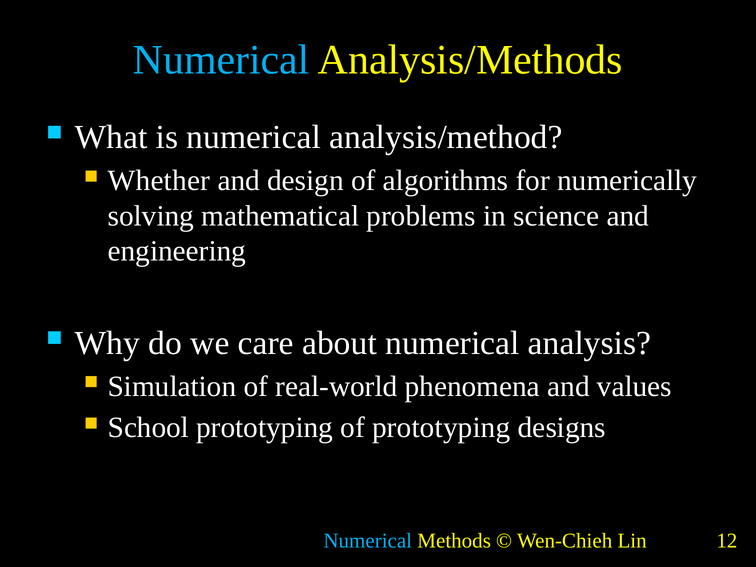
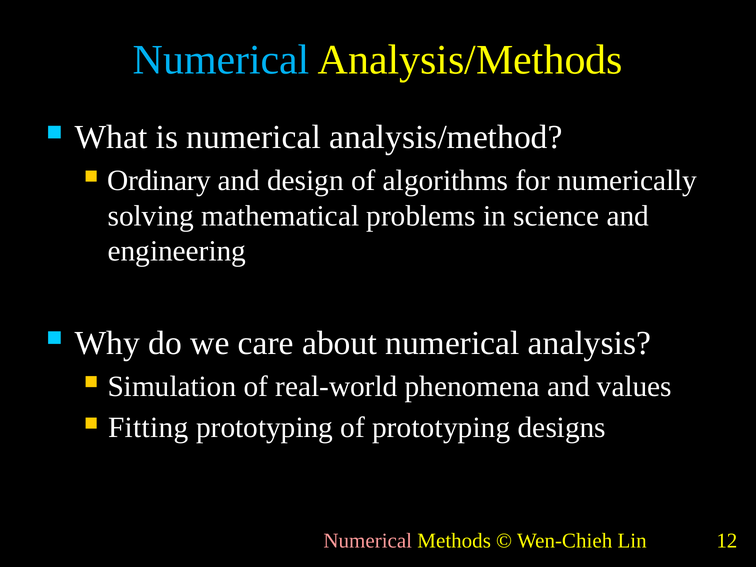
Whether: Whether -> Ordinary
School: School -> Fitting
Numerical at (368, 541) colour: light blue -> pink
